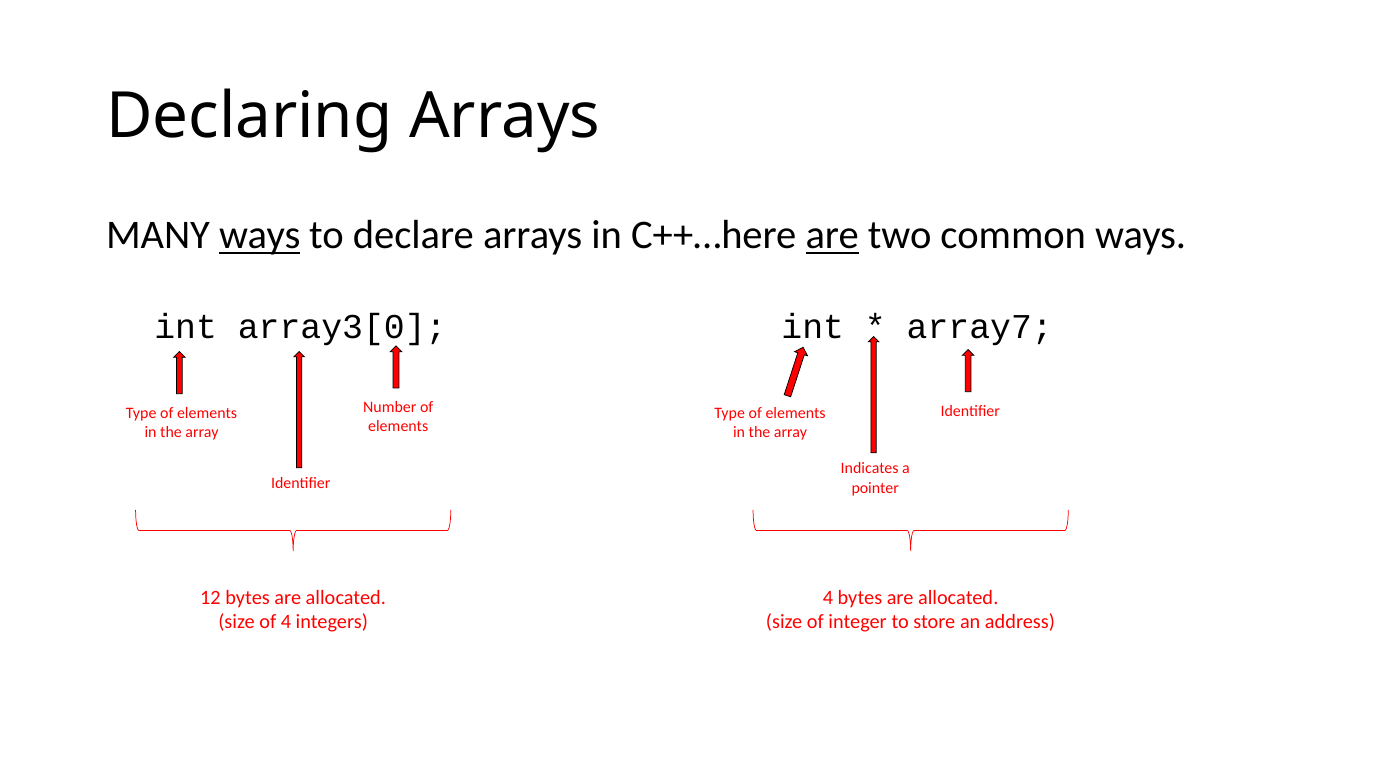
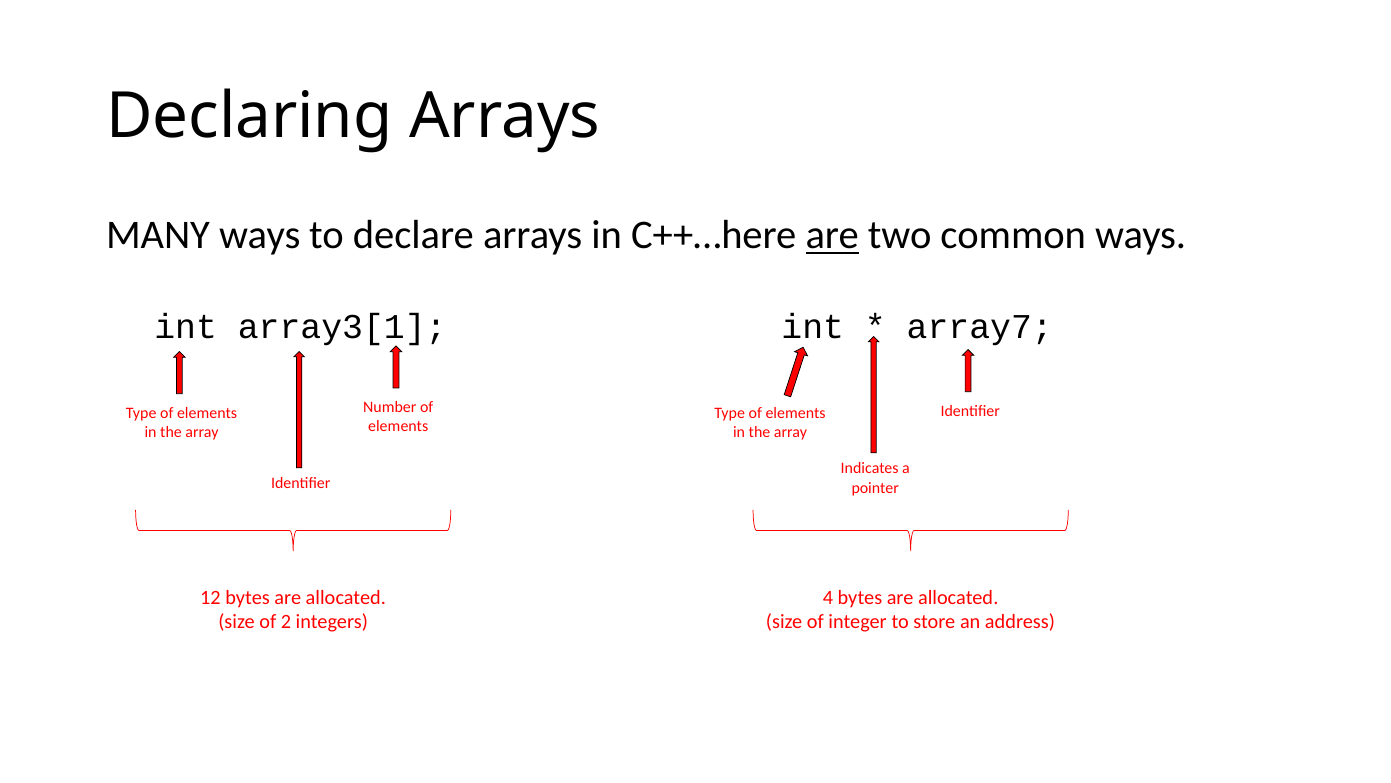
ways at (260, 235) underline: present -> none
array3[0: array3[0 -> array3[1
of 4: 4 -> 2
